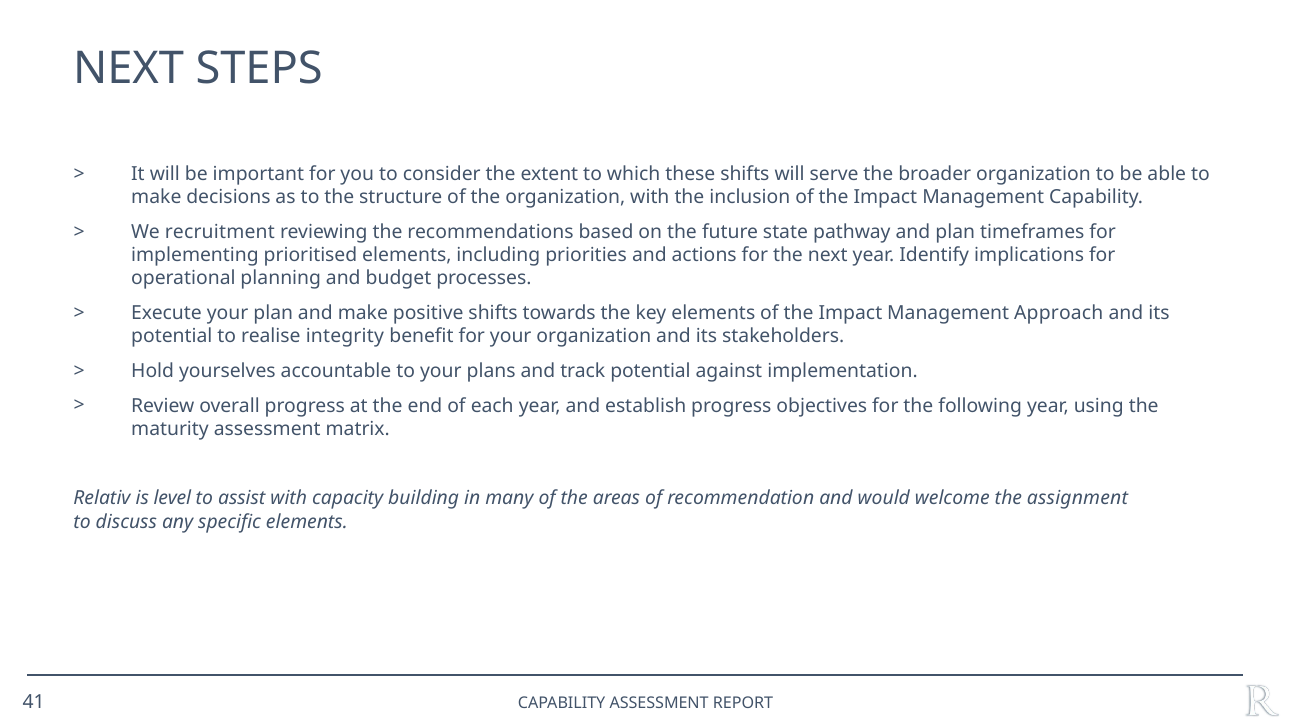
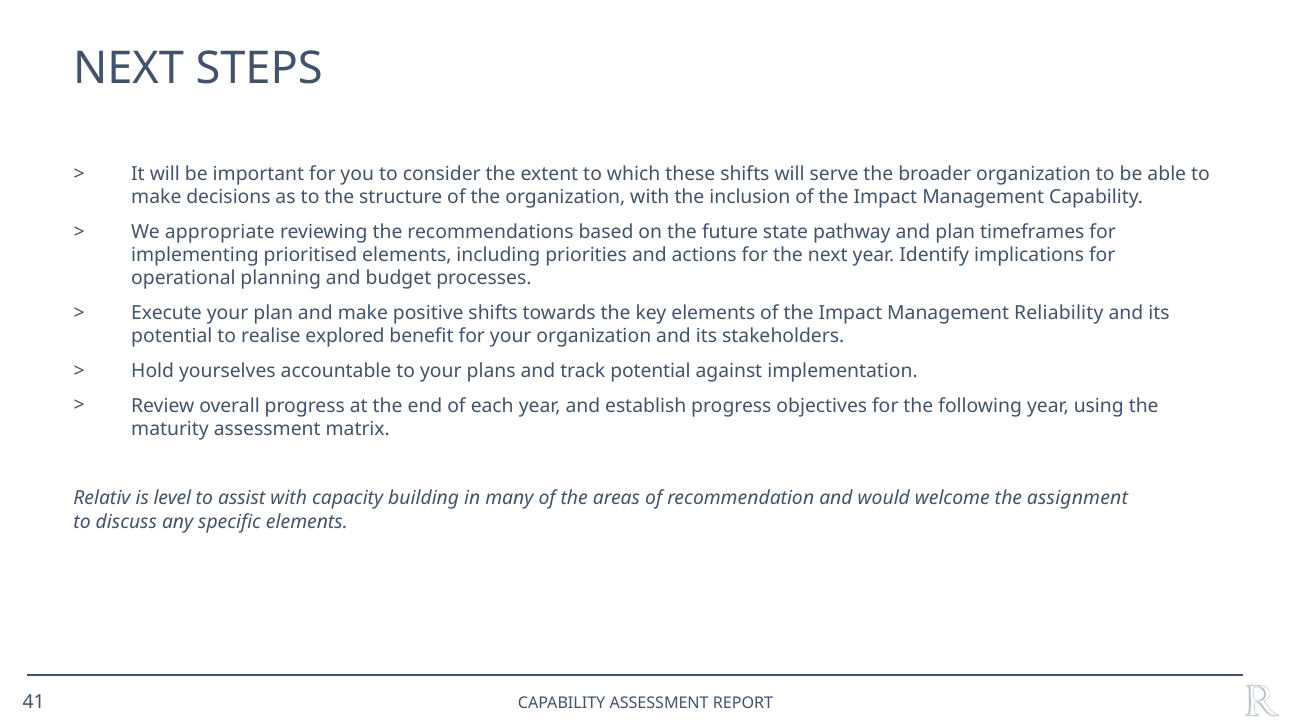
recruitment: recruitment -> appropriate
Approach: Approach -> Reliability
integrity: integrity -> explored
